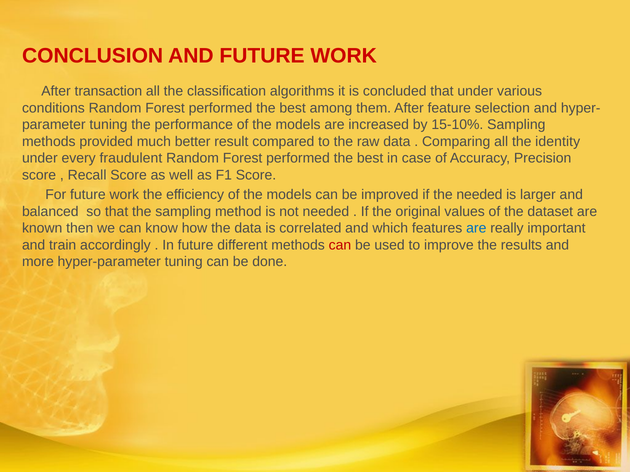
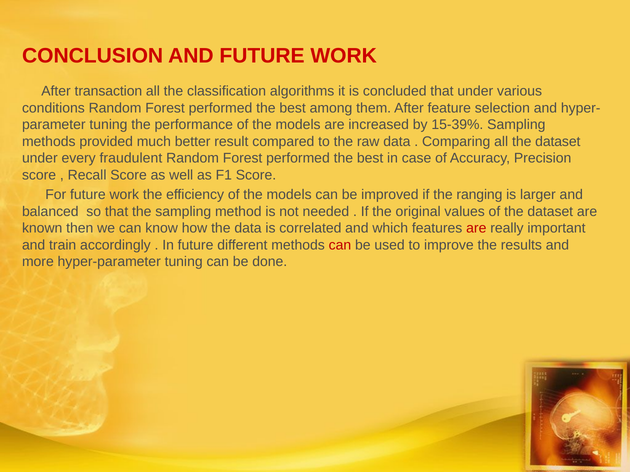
15-10%: 15-10% -> 15-39%
all the identity: identity -> dataset
the needed: needed -> ranging
are at (476, 228) colour: blue -> red
